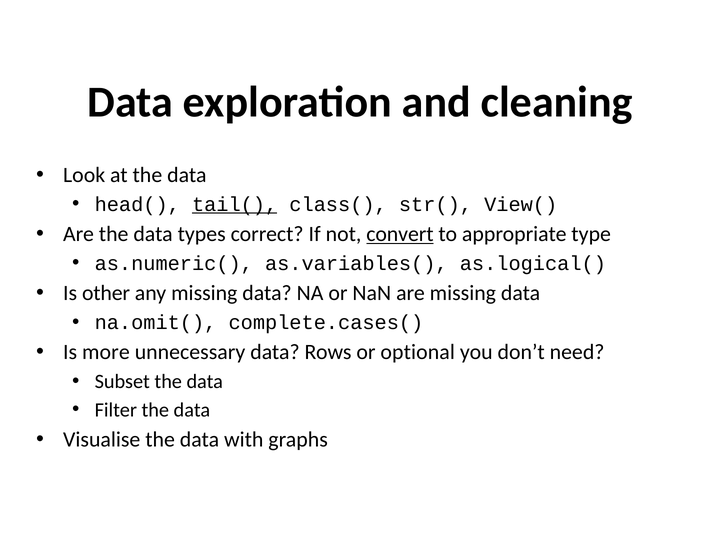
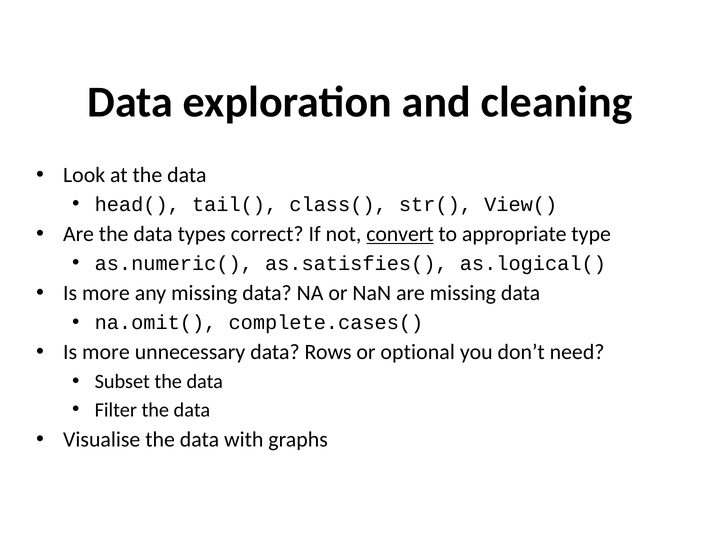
tail( underline: present -> none
as.variables(: as.variables( -> as.satisfies(
other at (106, 293): other -> more
